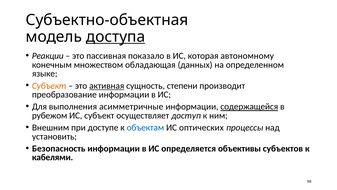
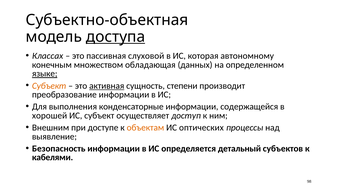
Реакции: Реакции -> Классах
показало: показало -> слуховой
языке underline: none -> present
асимметричные: асимметричные -> конденсаторные
содержащейся underline: present -> none
рубежом: рубежом -> хорошей
объектам colour: blue -> orange
установить: установить -> выявление
объективы: объективы -> детальный
